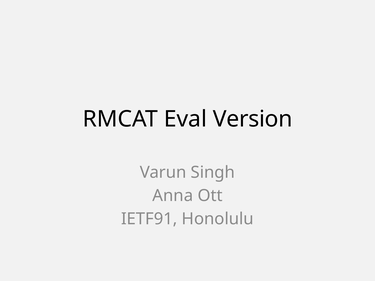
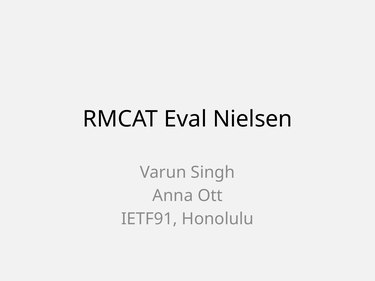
Version: Version -> Nielsen
